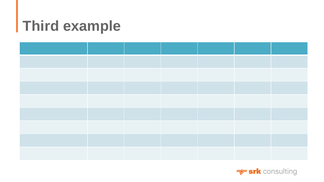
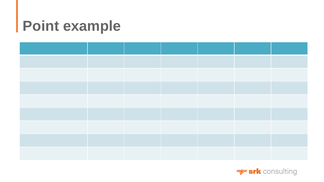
Third: Third -> Point
